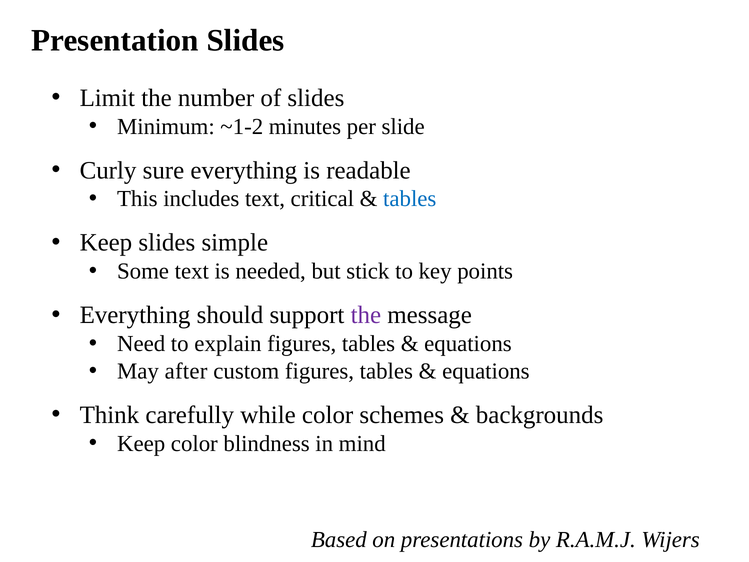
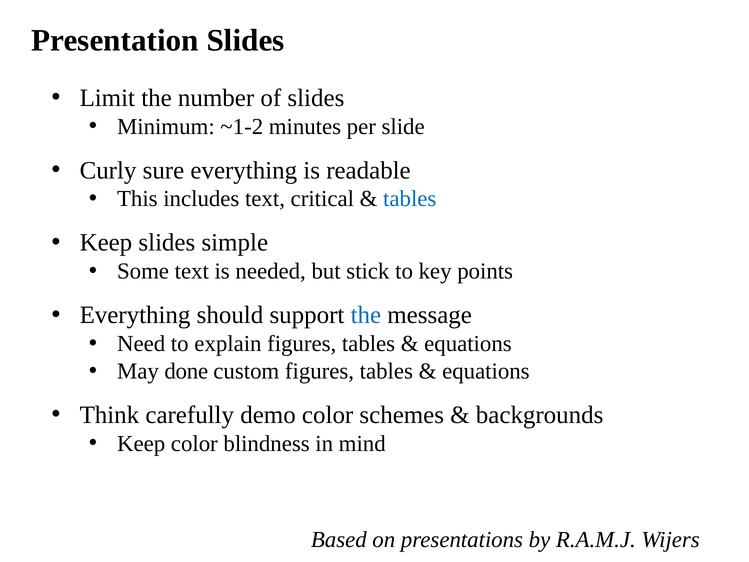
the at (366, 315) colour: purple -> blue
after: after -> done
while: while -> demo
